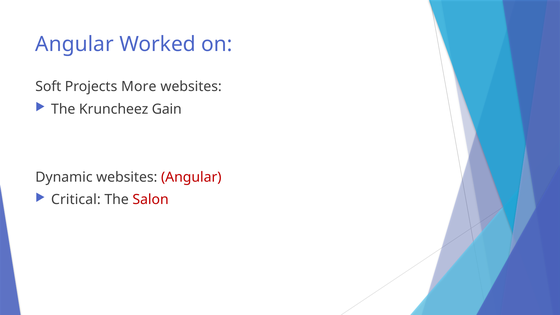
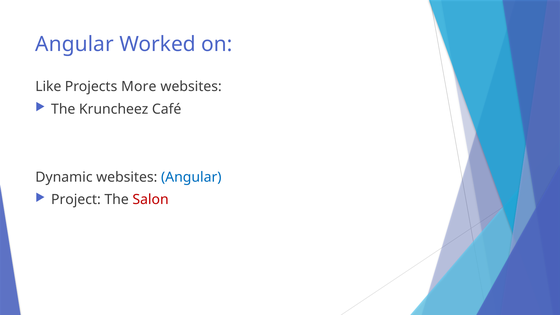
Soft: Soft -> Like
Gain: Gain -> Café
Angular at (191, 177) colour: red -> blue
Critical: Critical -> Project
